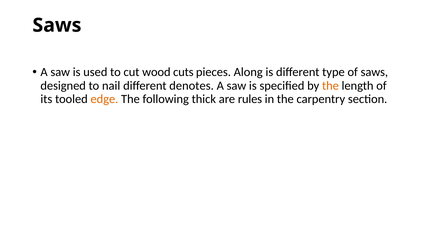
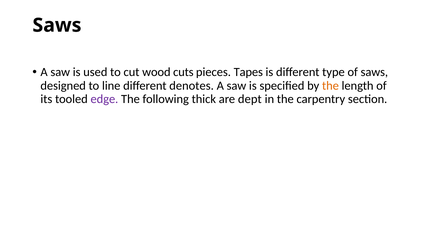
Along: Along -> Tapes
nail: nail -> line
edge colour: orange -> purple
rules: rules -> dept
